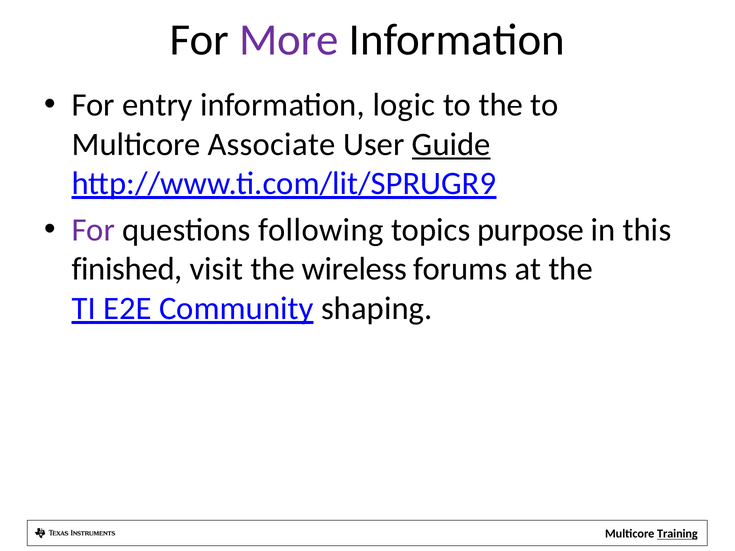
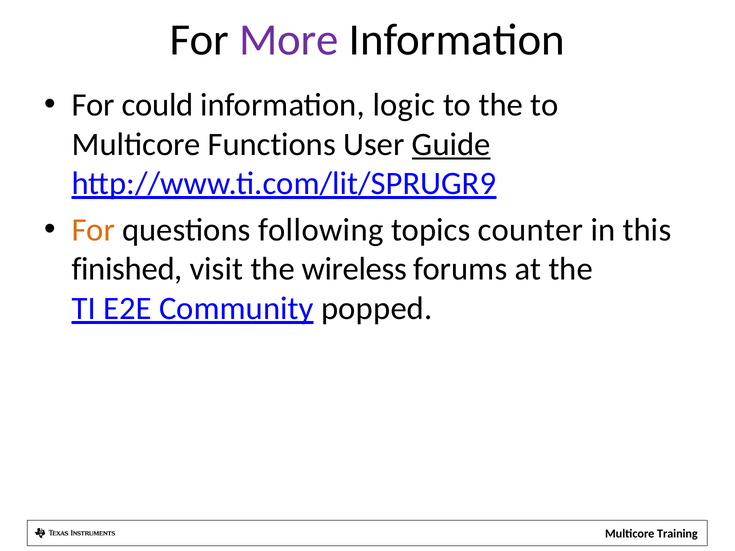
entry: entry -> could
Associate: Associate -> Functions
For at (93, 230) colour: purple -> orange
purpose: purpose -> counter
shaping: shaping -> popped
Training underline: present -> none
